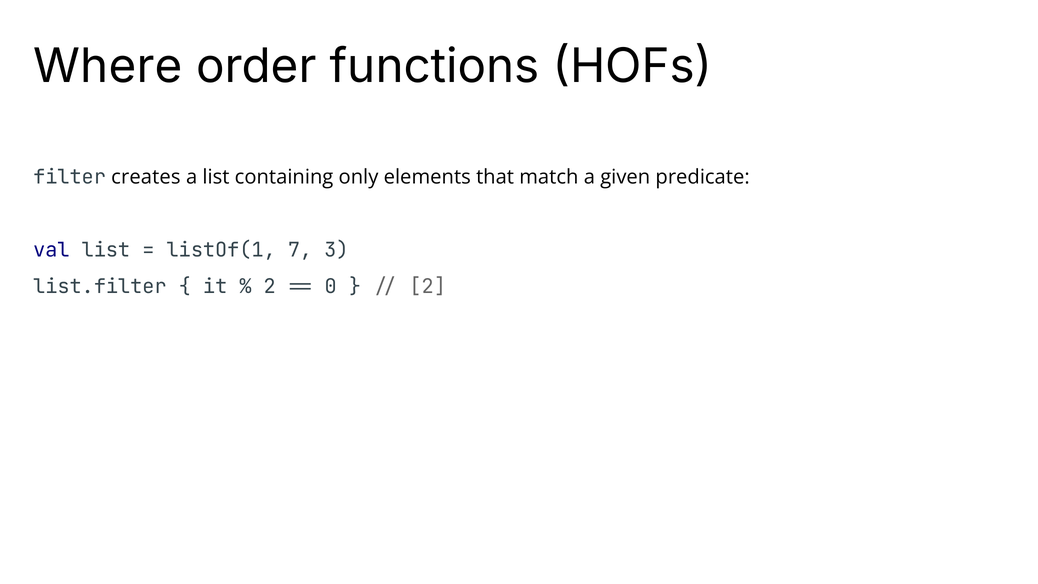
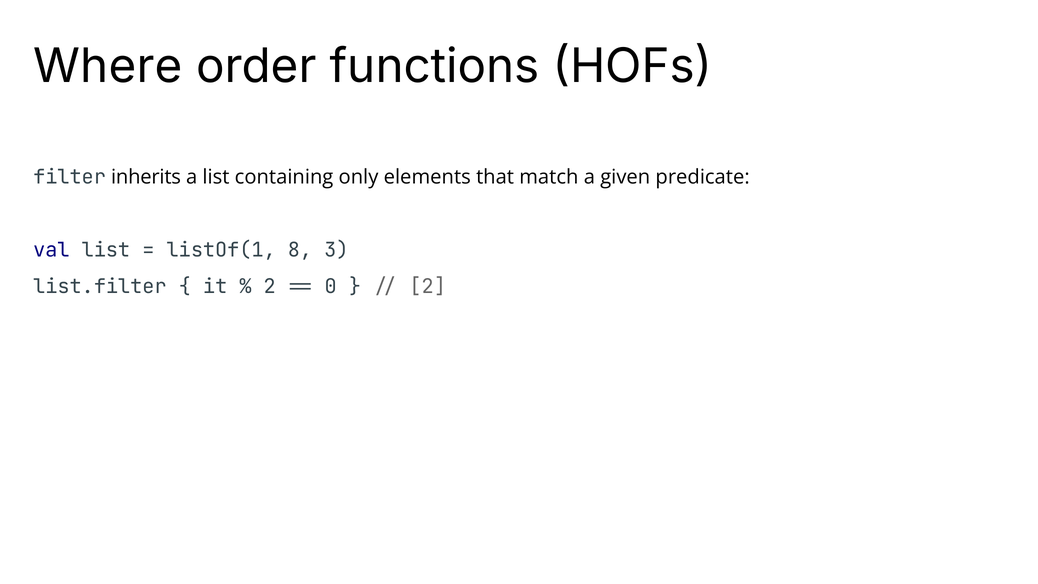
creates: creates -> inherits
7: 7 -> 8
